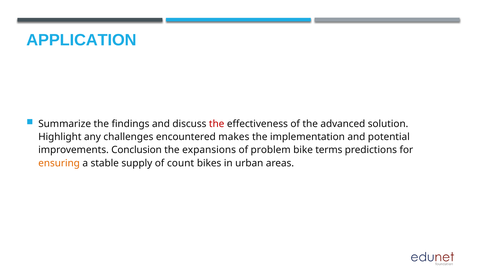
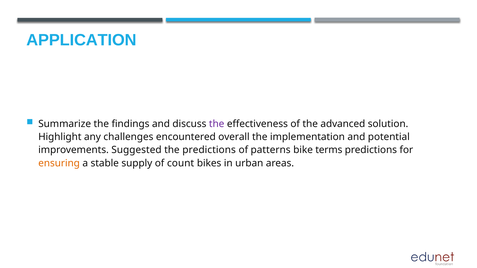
the at (217, 124) colour: red -> purple
makes: makes -> overall
Conclusion: Conclusion -> Suggested
the expansions: expansions -> predictions
problem: problem -> patterns
